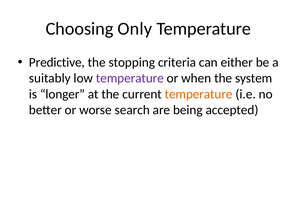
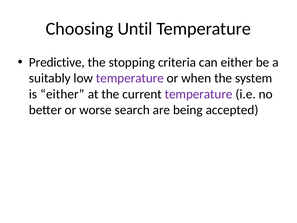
Only: Only -> Until
is longer: longer -> either
temperature at (199, 94) colour: orange -> purple
